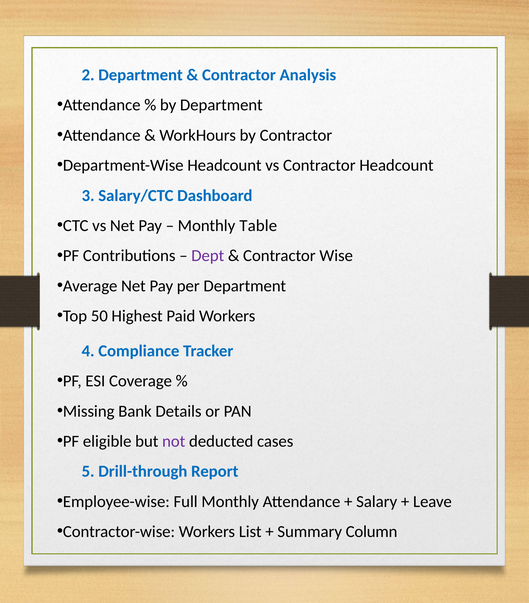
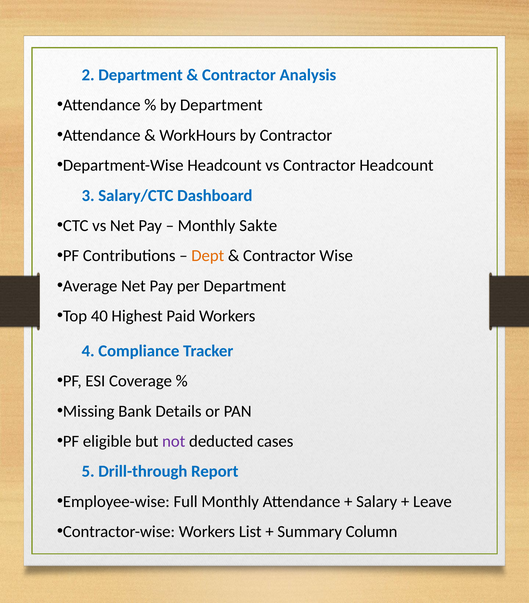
Table: Table -> Sakte
Dept colour: purple -> orange
50: 50 -> 40
